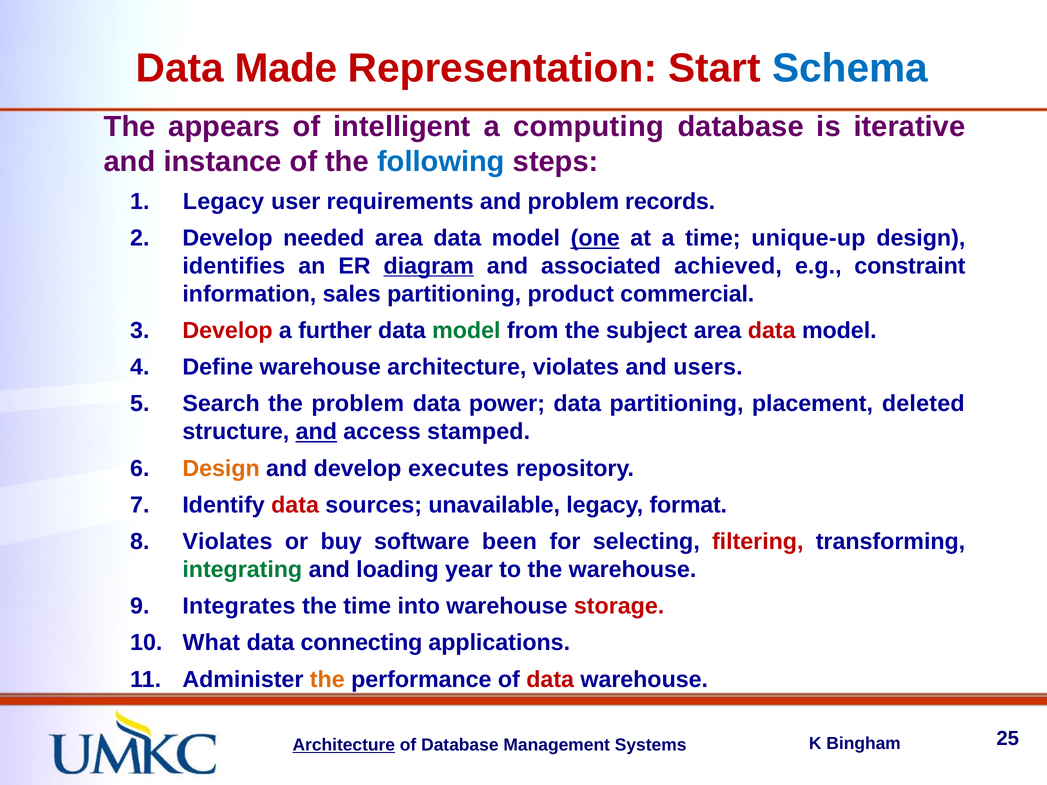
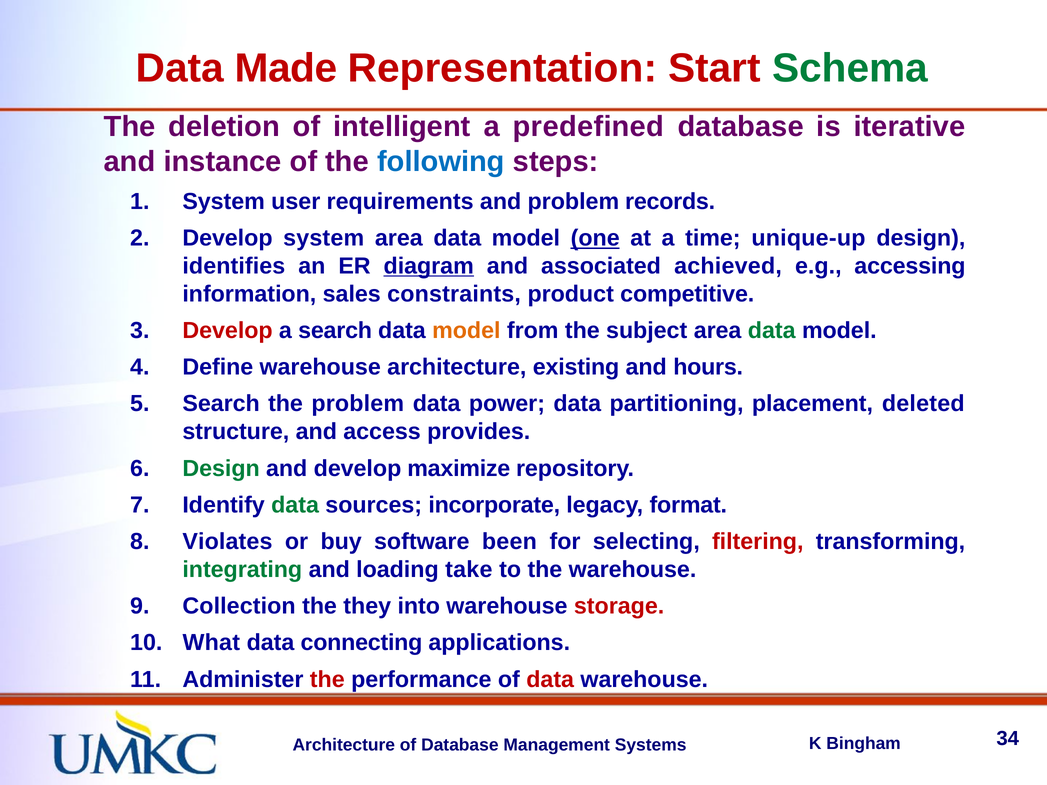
Schema colour: blue -> green
appears: appears -> deletion
computing: computing -> predefined
Legacy at (223, 202): Legacy -> System
Develop needed: needed -> system
constraint: constraint -> accessing
sales partitioning: partitioning -> constraints
commercial: commercial -> competitive
a further: further -> search
model at (466, 331) colour: green -> orange
data at (772, 331) colour: red -> green
architecture violates: violates -> existing
users: users -> hours
and at (316, 432) underline: present -> none
stamped: stamped -> provides
Design at (221, 469) colour: orange -> green
executes: executes -> maximize
data at (295, 505) colour: red -> green
unavailable: unavailable -> incorporate
year: year -> take
Integrates: Integrates -> Collection
the time: time -> they
the at (327, 680) colour: orange -> red
Architecture at (344, 745) underline: present -> none
25: 25 -> 34
